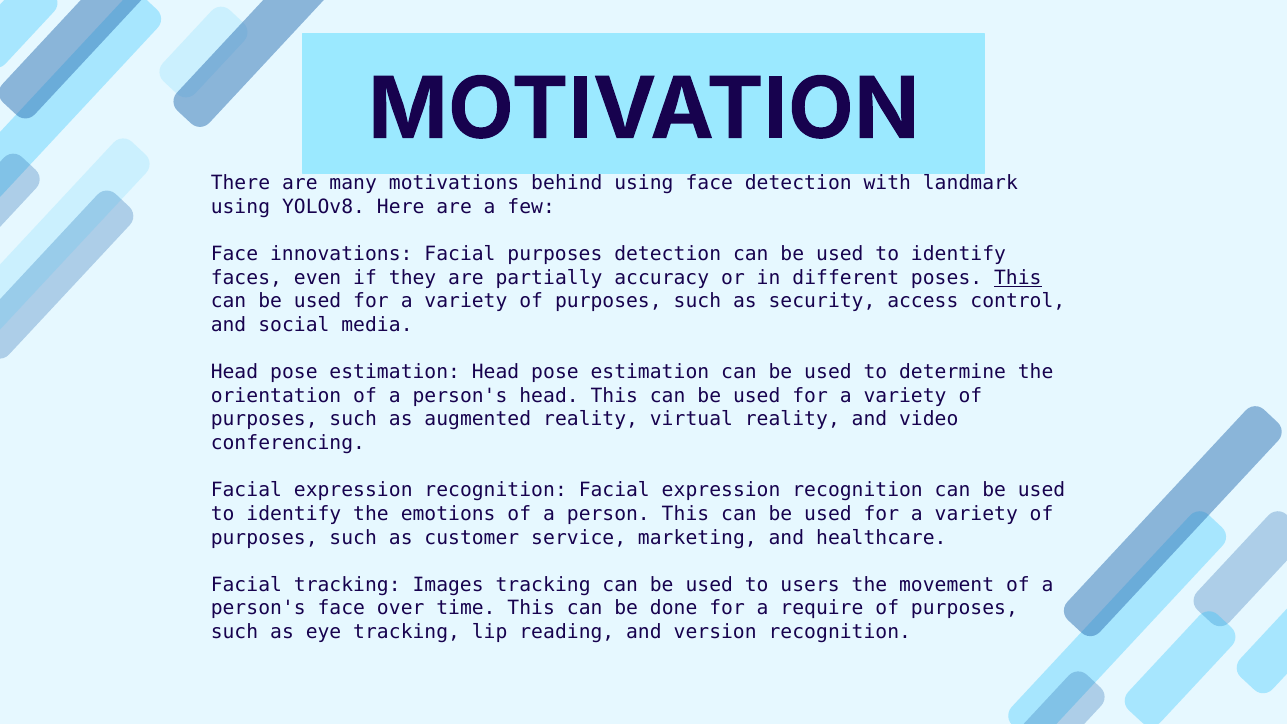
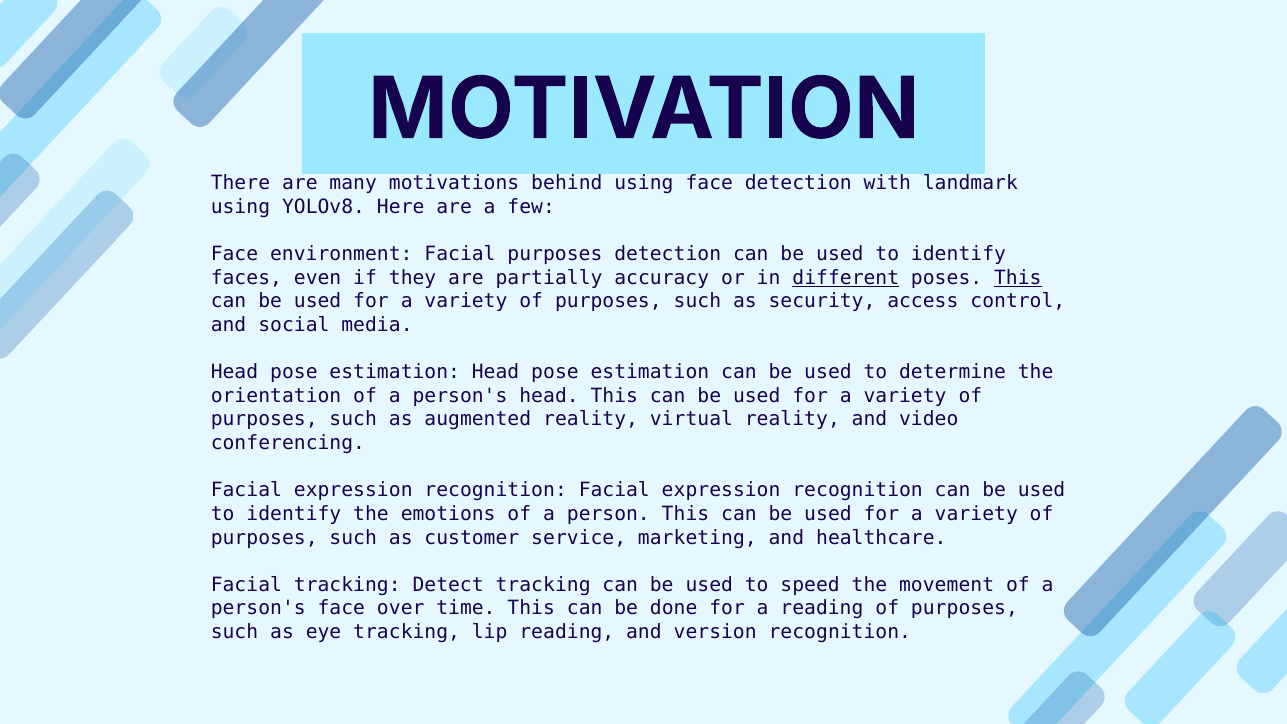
innovations: innovations -> environment
different underline: none -> present
Images: Images -> Detect
users: users -> speed
a require: require -> reading
